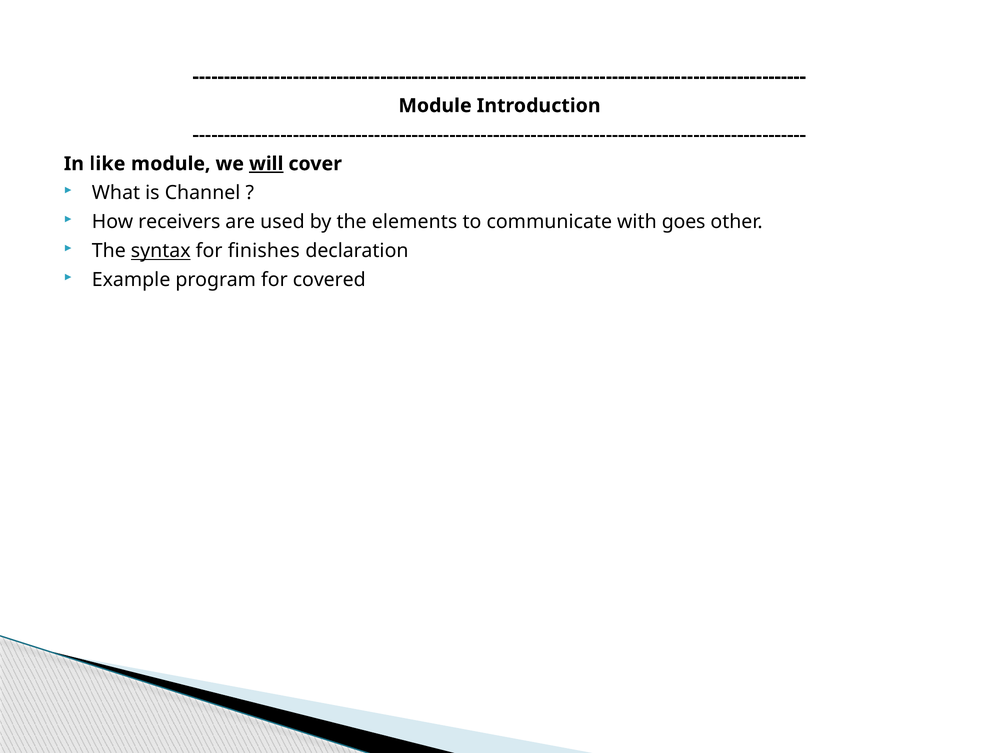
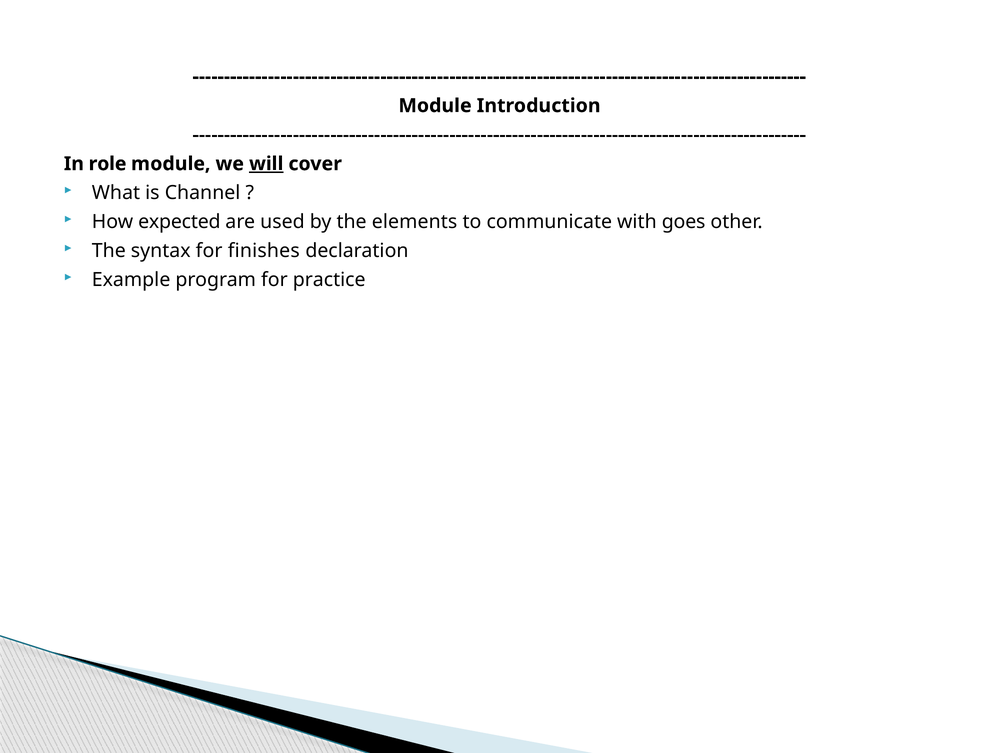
like: like -> role
receivers: receivers -> expected
syntax underline: present -> none
covered: covered -> practice
